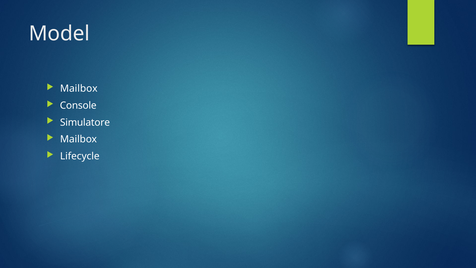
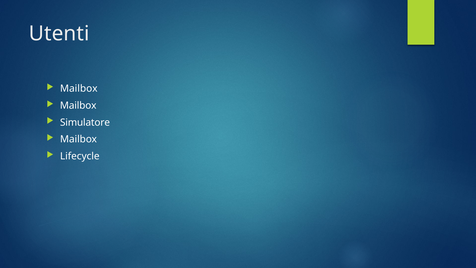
Model: Model -> Utenti
Console at (78, 105): Console -> Mailbox
